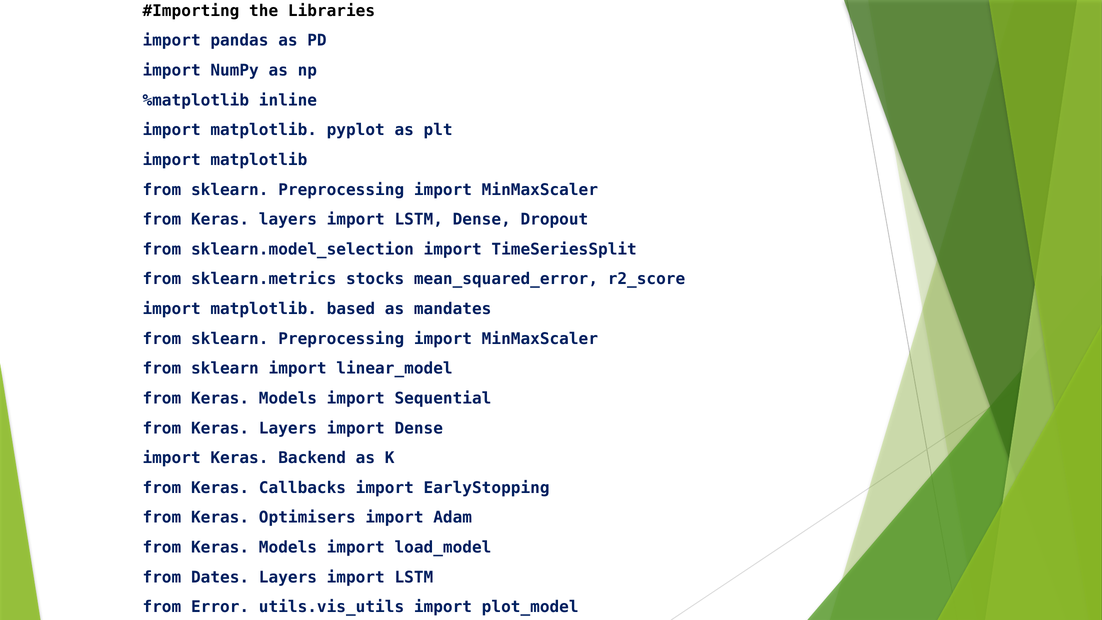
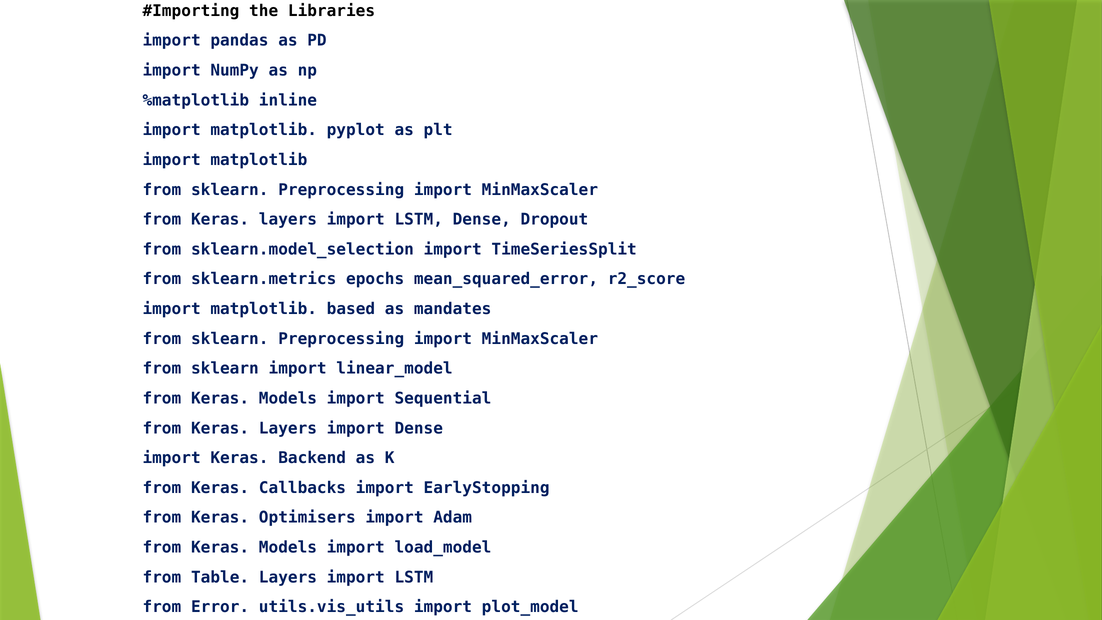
stocks: stocks -> epochs
Dates: Dates -> Table
